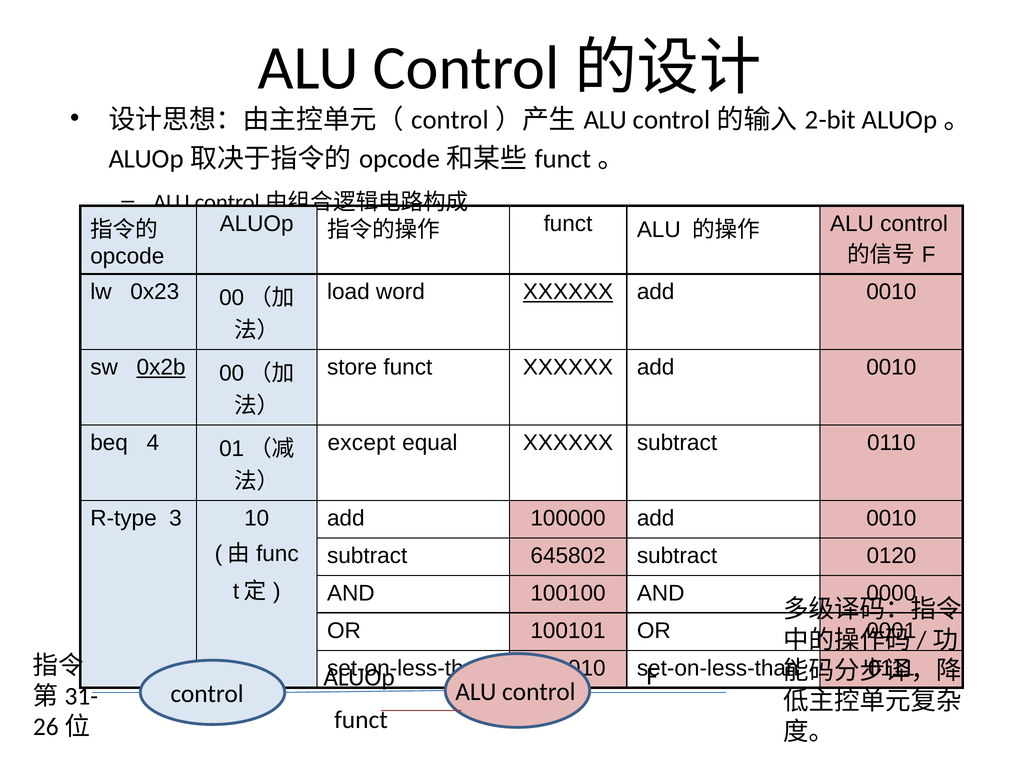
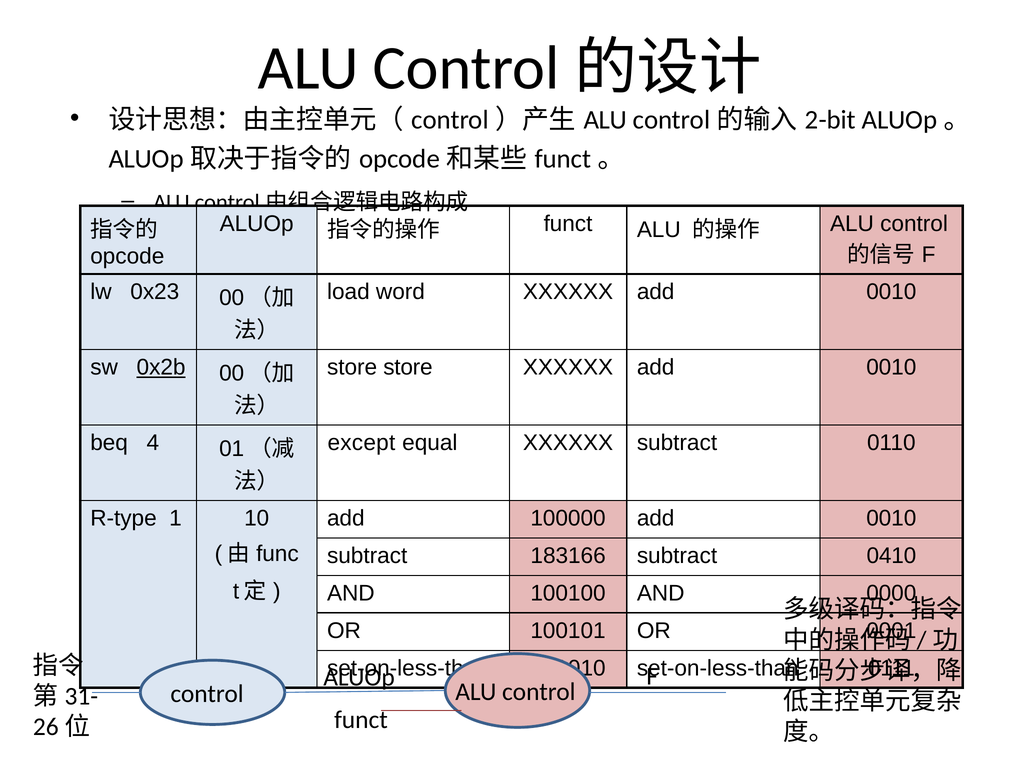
XXXXXX at (568, 292) underline: present -> none
store funct: funct -> store
3: 3 -> 1
645802: 645802 -> 183166
0120: 0120 -> 0410
